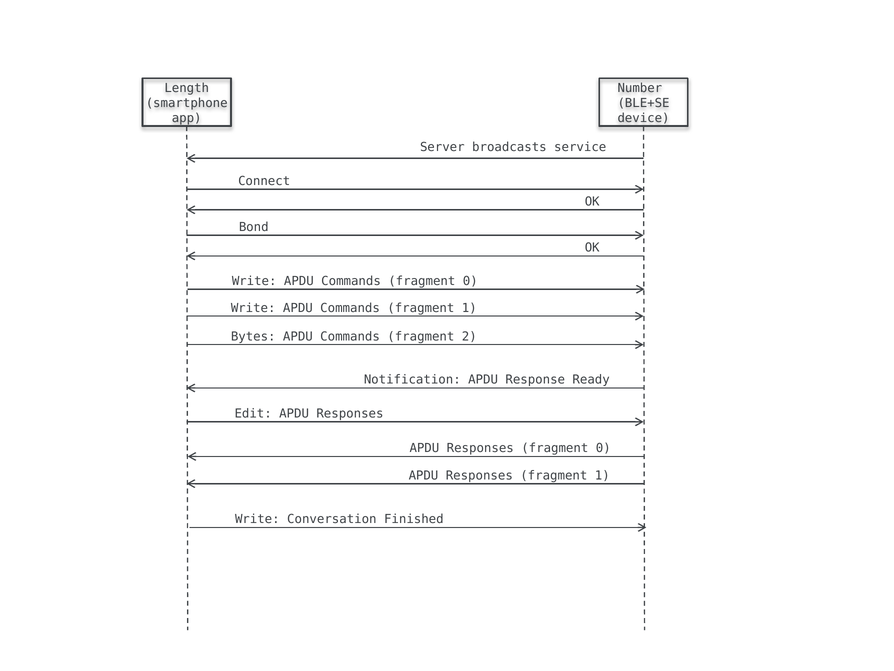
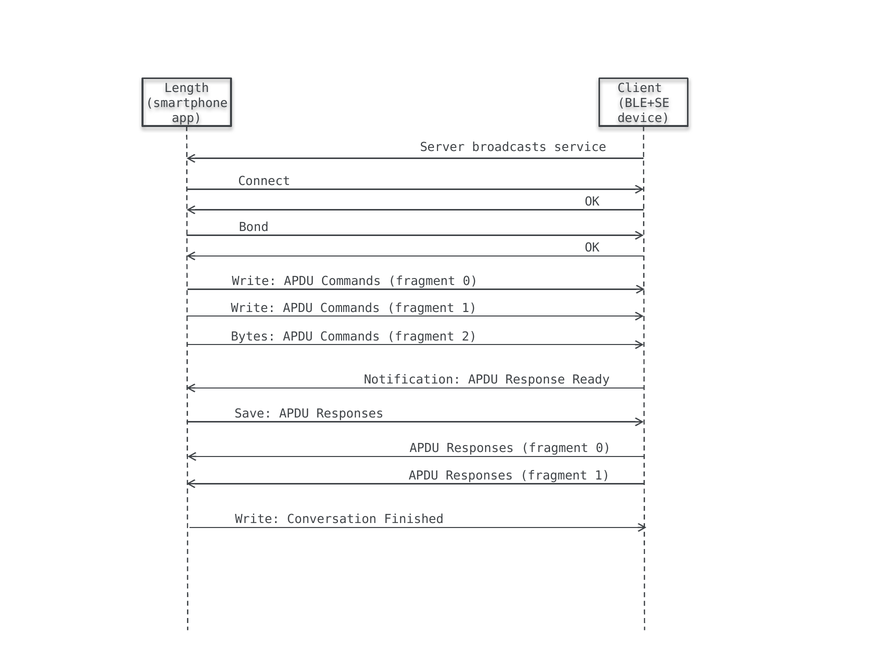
Number: Number -> Client
Edit: Edit -> Save
